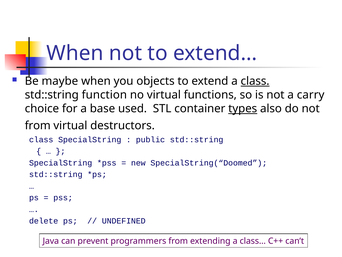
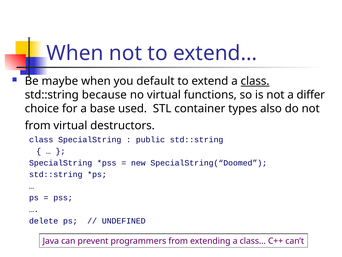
objects: objects -> default
function: function -> because
carry: carry -> differ
types underline: present -> none
